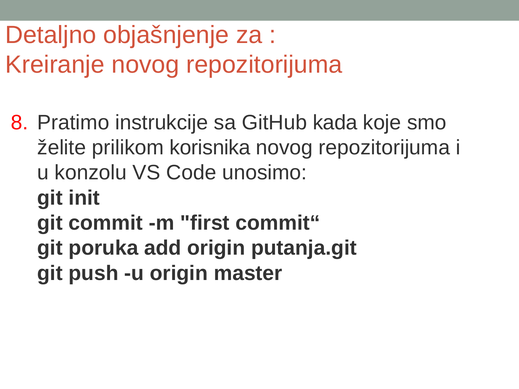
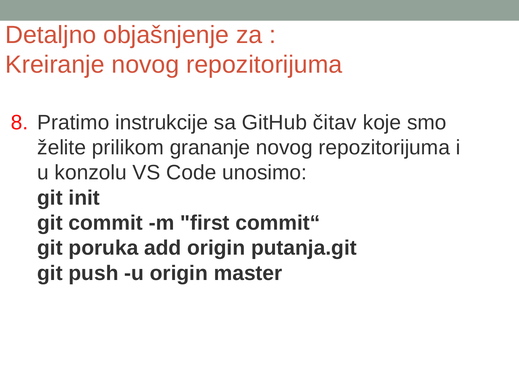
kada: kada -> čitav
korisnika: korisnika -> grananje
